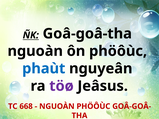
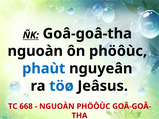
töø colour: purple -> blue
